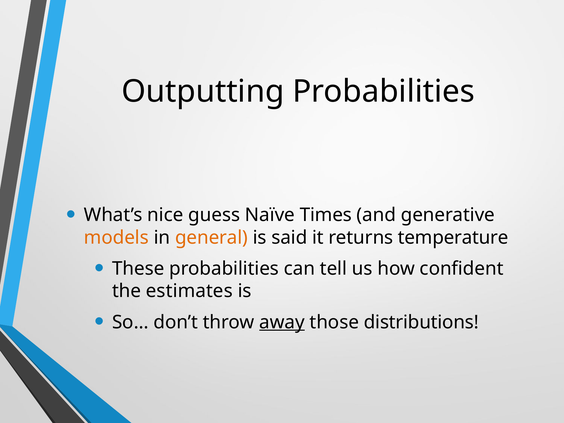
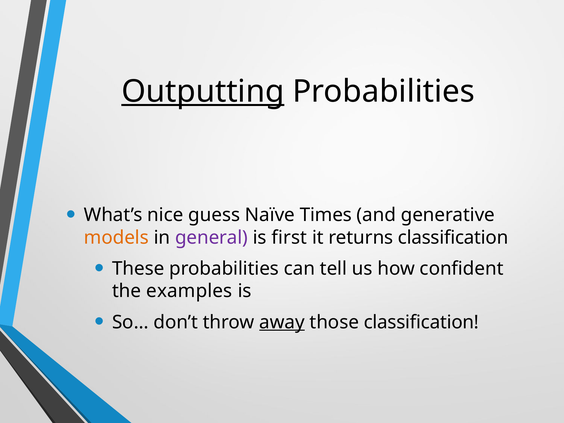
Outputting underline: none -> present
general colour: orange -> purple
said: said -> first
returns temperature: temperature -> classification
estimates: estimates -> examples
those distributions: distributions -> classification
